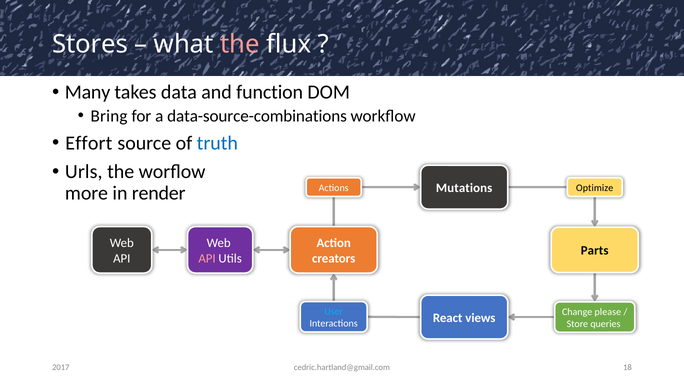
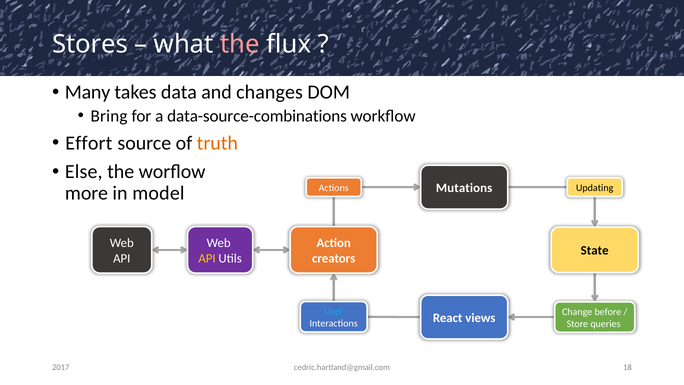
function: function -> changes
truth colour: blue -> orange
Urls: Urls -> Else
Optimize: Optimize -> Updating
render: render -> model
Parts: Parts -> State
API at (207, 258) colour: pink -> yellow
please: please -> before
